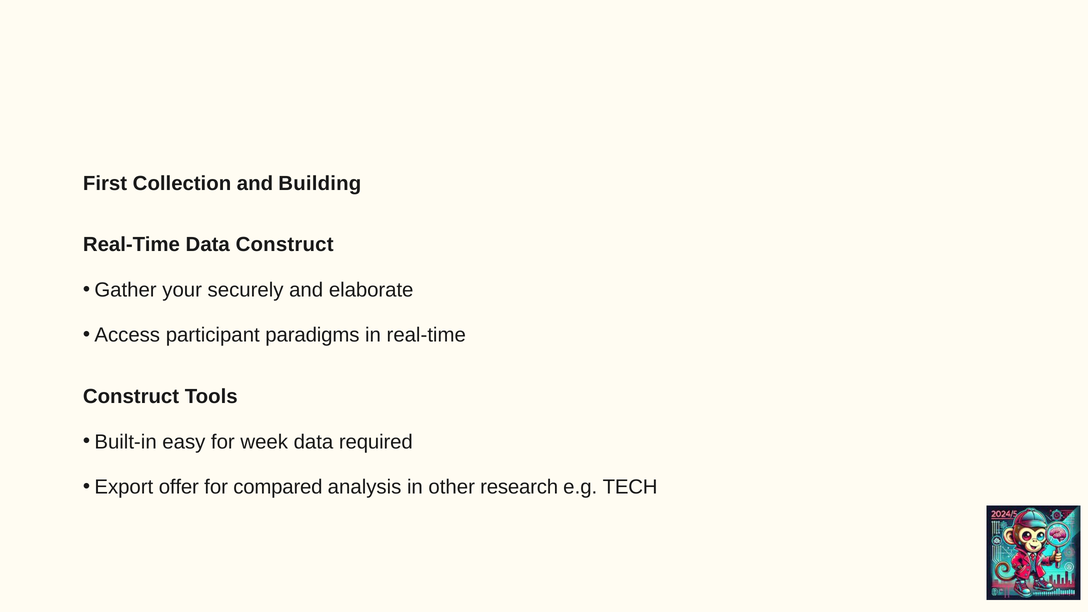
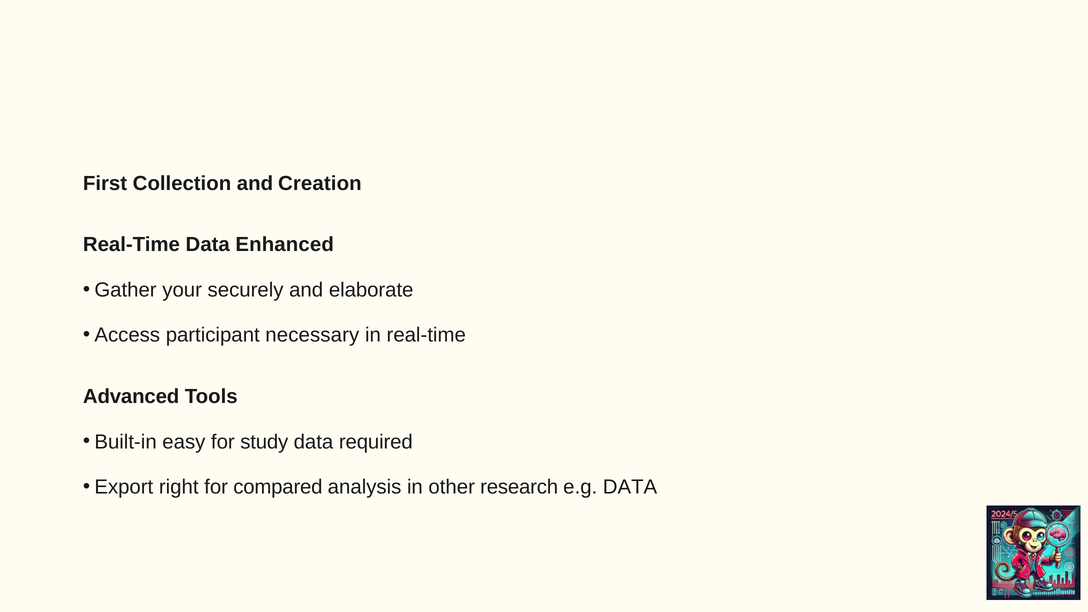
Building: Building -> Creation
Data Construct: Construct -> Enhanced
paradigms: paradigms -> necessary
Construct at (131, 396): Construct -> Advanced
week: week -> study
offer: offer -> right
e.g TECH: TECH -> DATA
